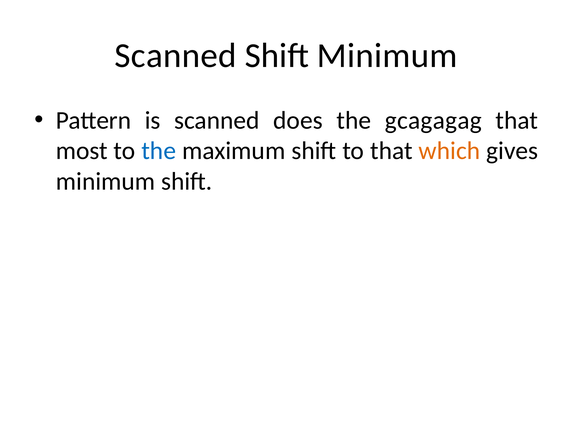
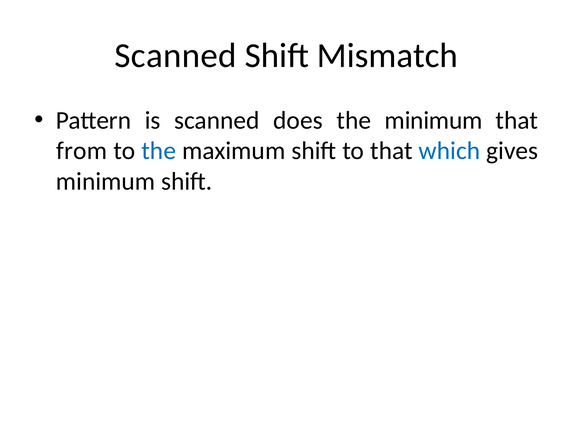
Shift Minimum: Minimum -> Mismatch
the gcagagag: gcagagag -> minimum
most: most -> from
which colour: orange -> blue
